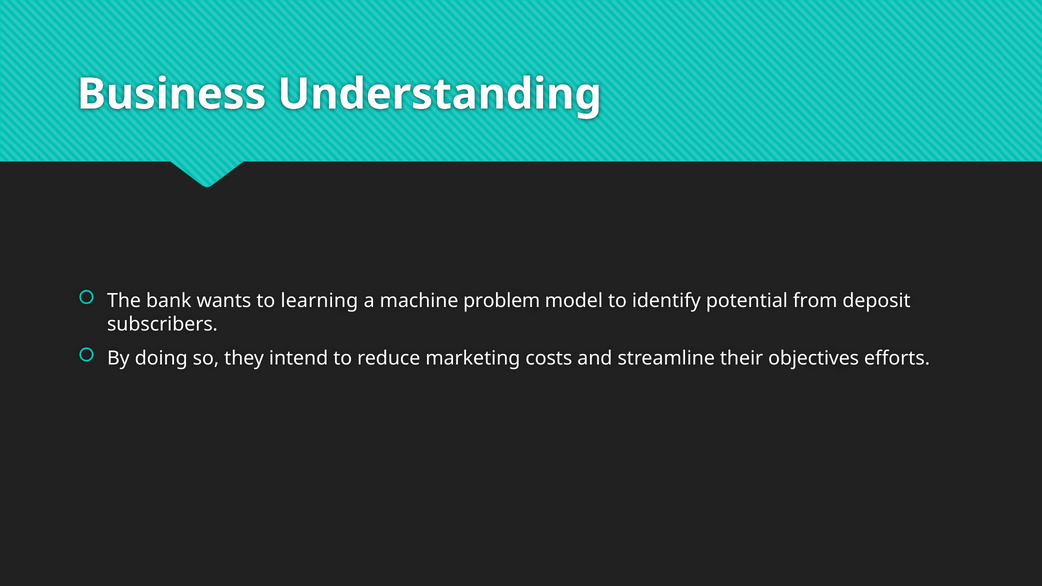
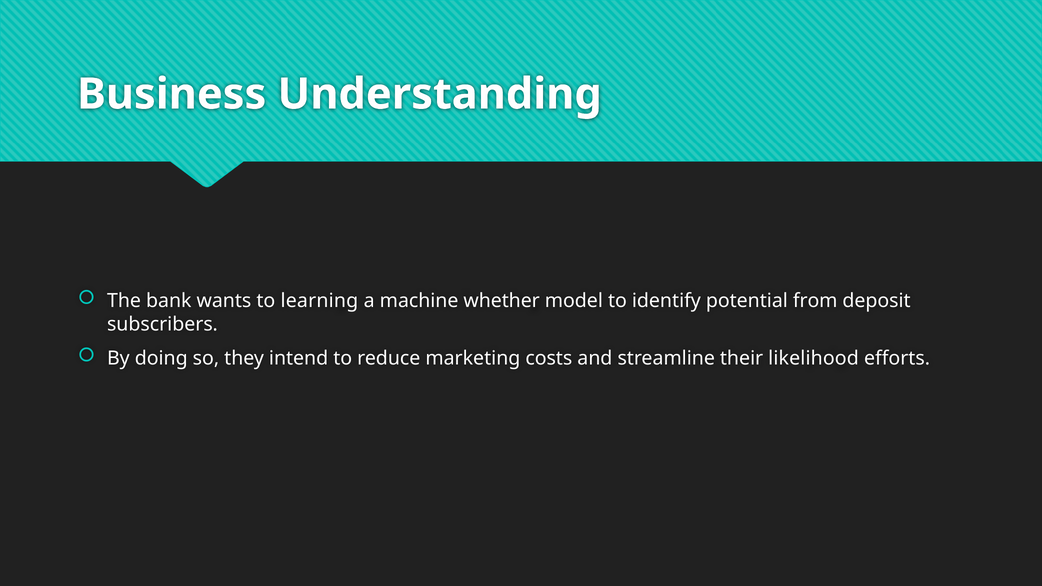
problem: problem -> whether
objectives: objectives -> likelihood
